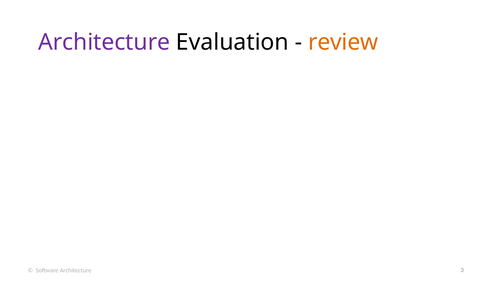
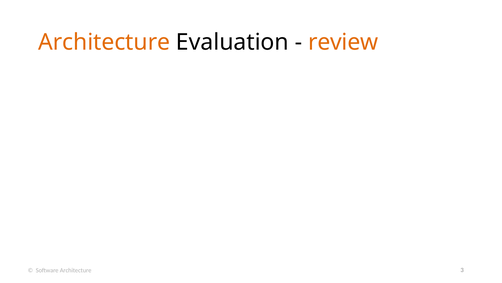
Architecture at (104, 42) colour: purple -> orange
